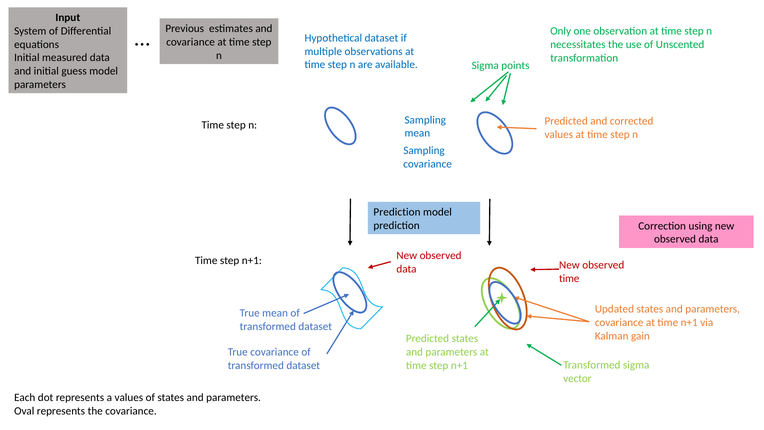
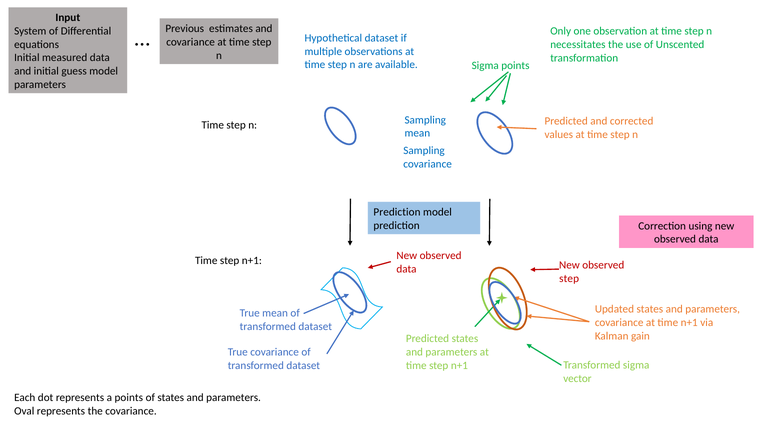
time at (569, 278): time -> step
a values: values -> points
